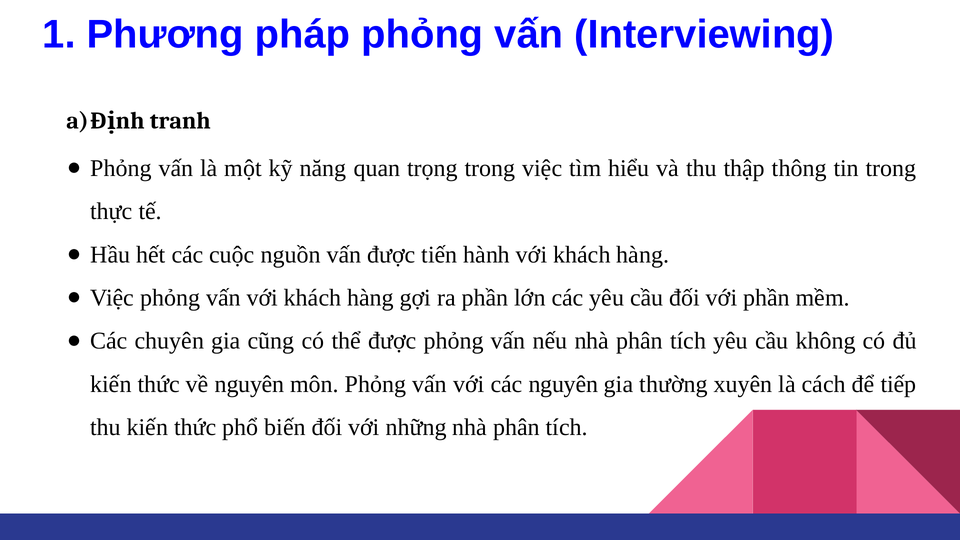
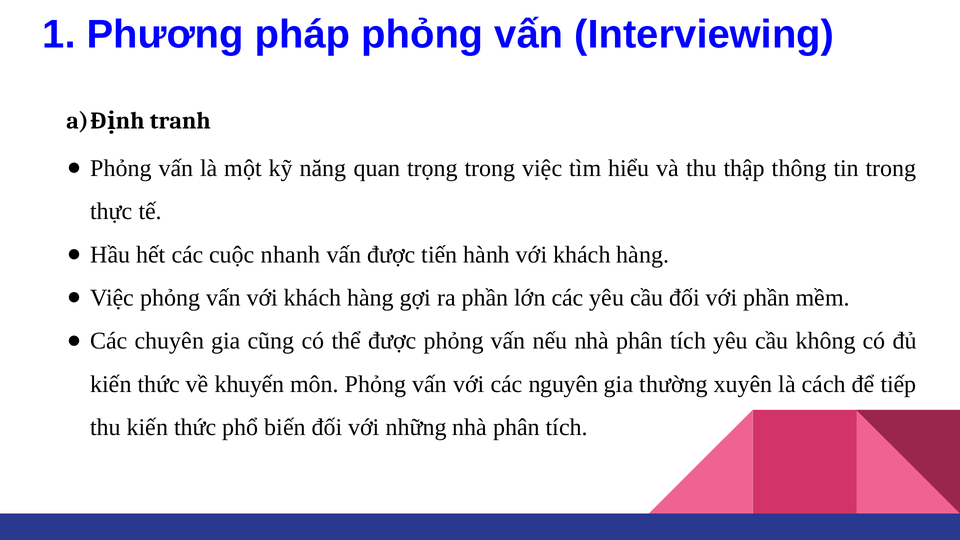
nguồn: nguồn -> nhanh
về nguyên: nguyên -> khuyến
